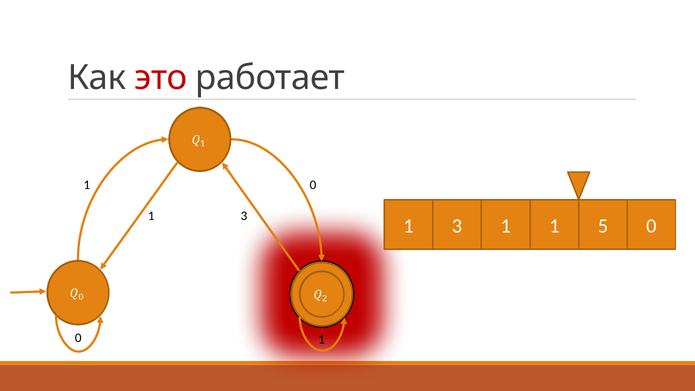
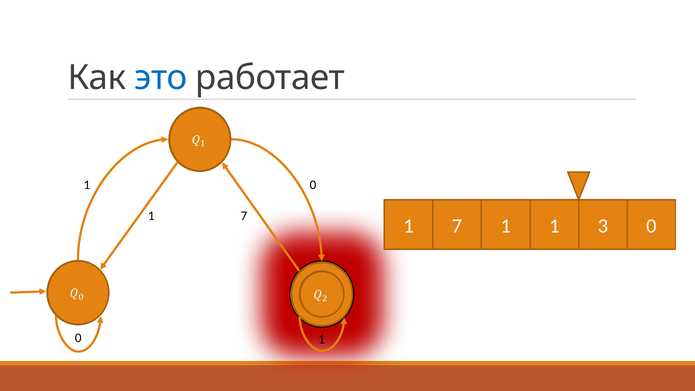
это colour: red -> blue
3 at (244, 216): 3 -> 7
3 at (457, 226): 3 -> 7
5: 5 -> 3
